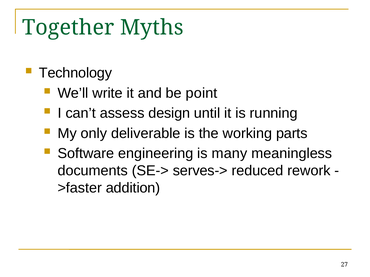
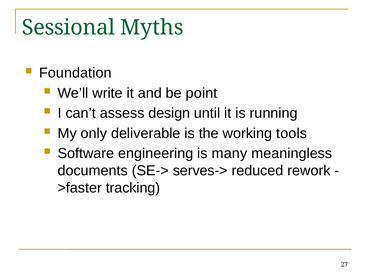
Together: Together -> Sessional
Technology: Technology -> Foundation
parts: parts -> tools
addition: addition -> tracking
